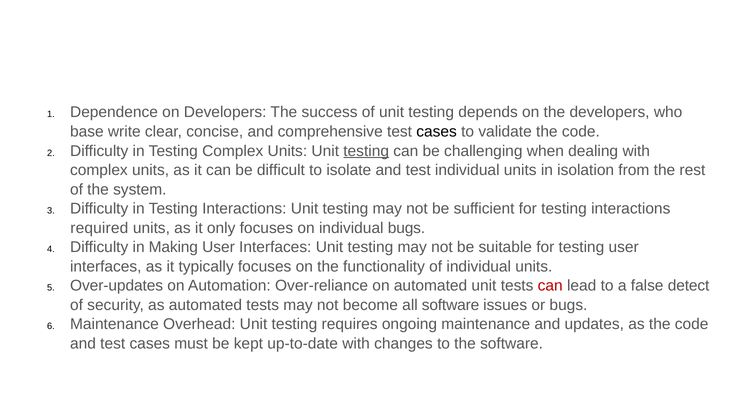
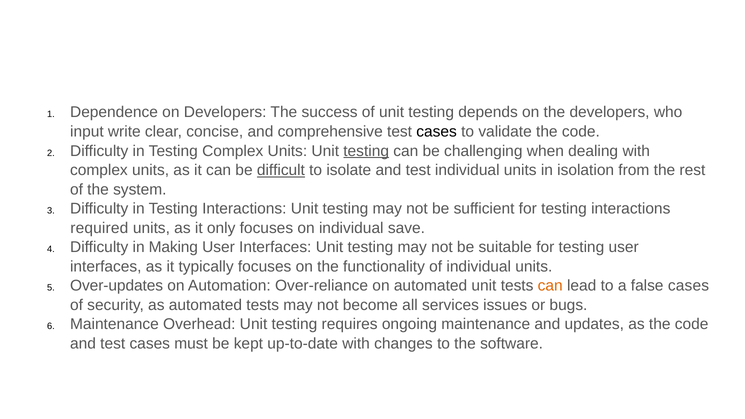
base: base -> input
difficult underline: none -> present
individual bugs: bugs -> save
can at (550, 286) colour: red -> orange
false detect: detect -> cases
all software: software -> services
